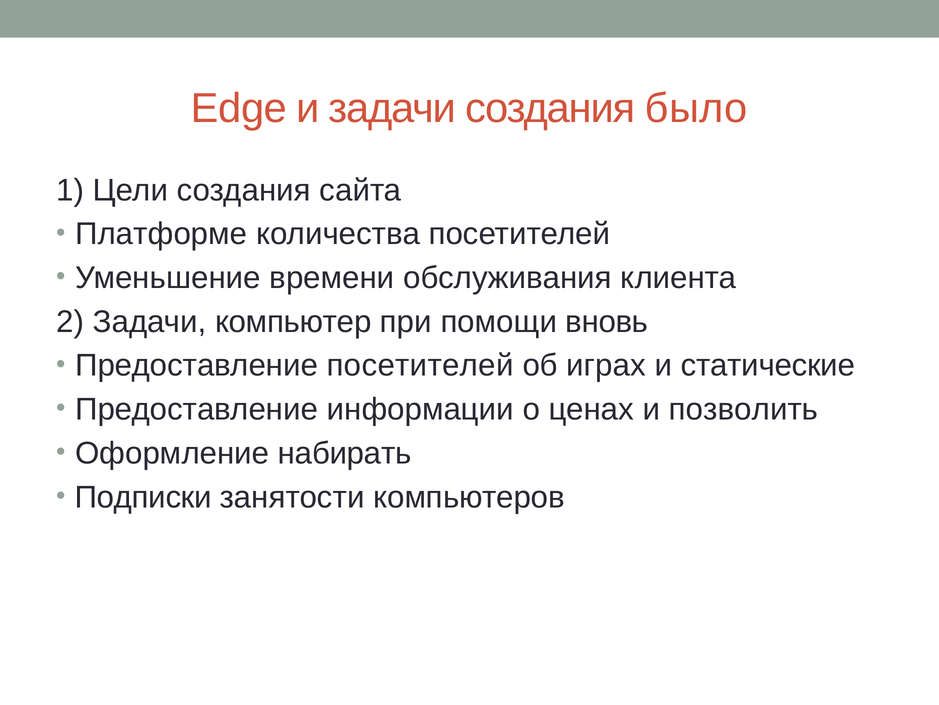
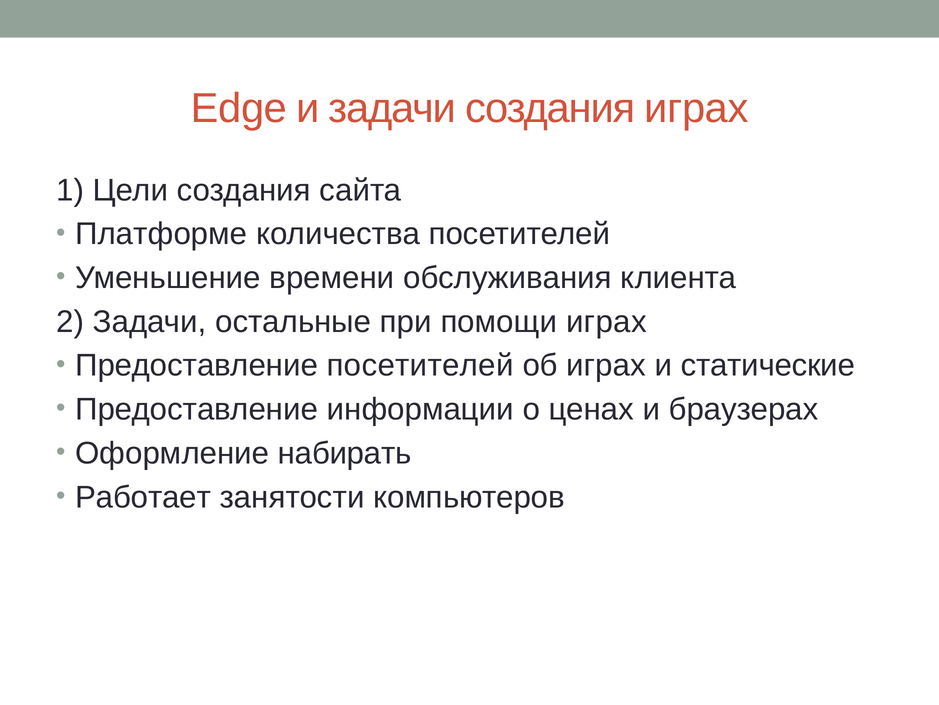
создания было: было -> играх
компьютер: компьютер -> остальные
помощи вновь: вновь -> играх
позволить: позволить -> браузерах
Подписки: Подписки -> Работает
